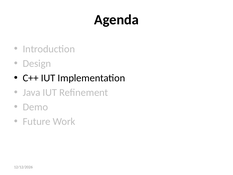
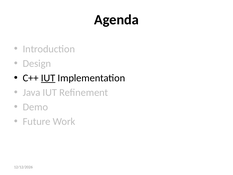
IUT at (48, 78) underline: none -> present
